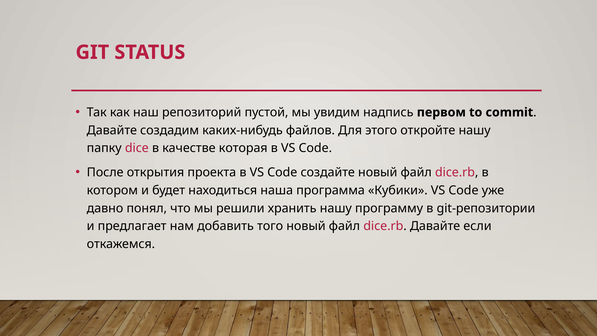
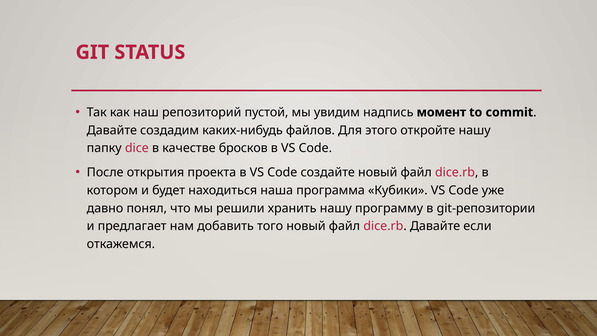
первом: первом -> момент
которая: которая -> бросков
